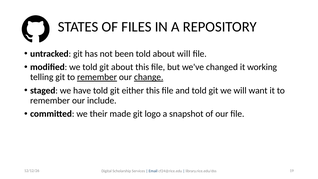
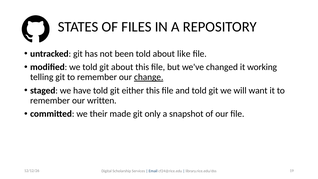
about will: will -> like
remember at (97, 77) underline: present -> none
include: include -> written
logo: logo -> only
